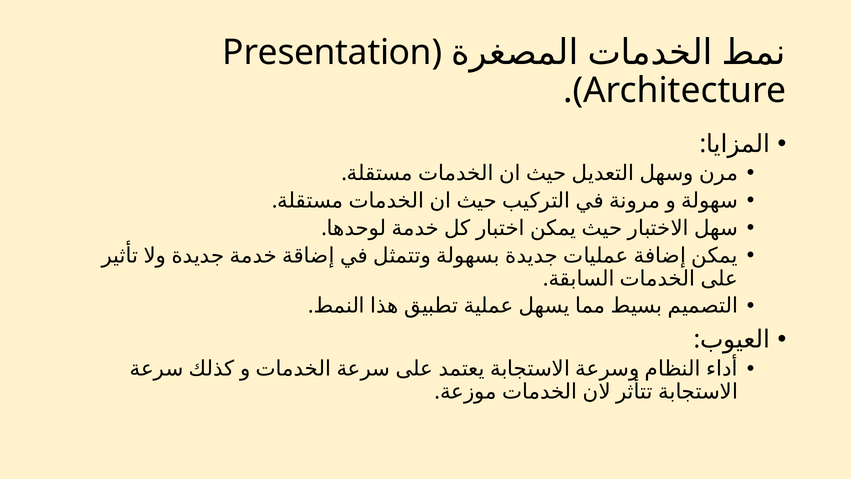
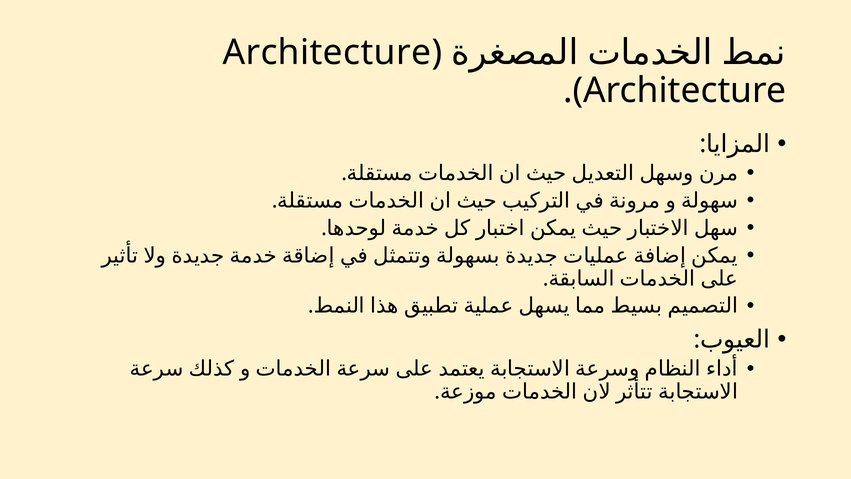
Presentation at (327, 52): Presentation -> Architecture
